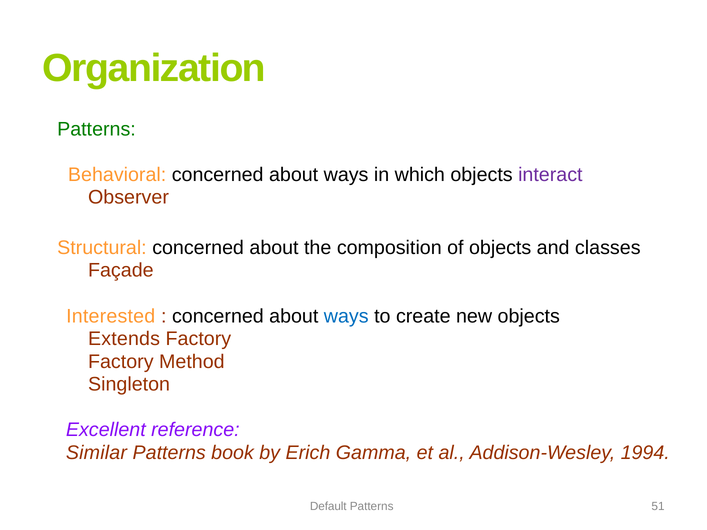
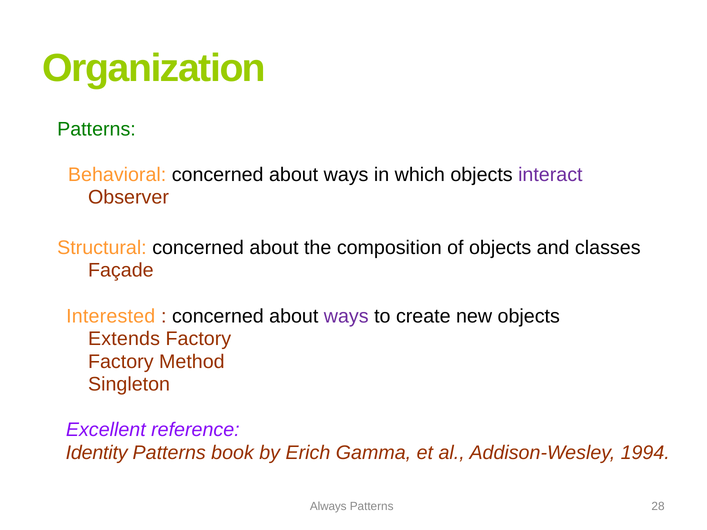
ways at (346, 316) colour: blue -> purple
Similar: Similar -> Identity
Default: Default -> Always
51: 51 -> 28
